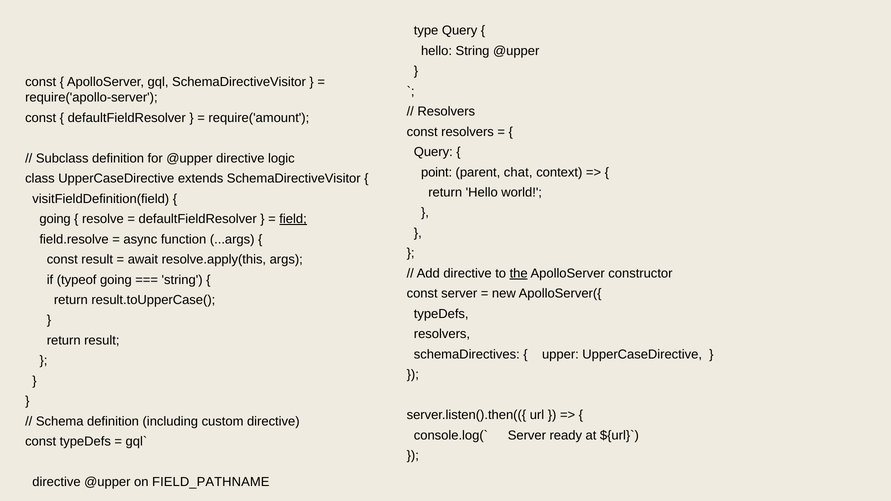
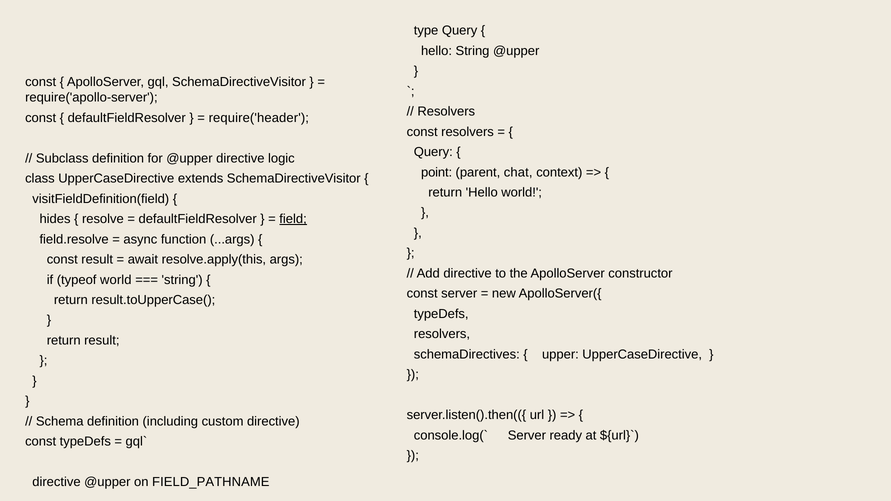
require('amount: require('amount -> require('header
going at (55, 219): going -> hides
the underline: present -> none
typeof going: going -> world
